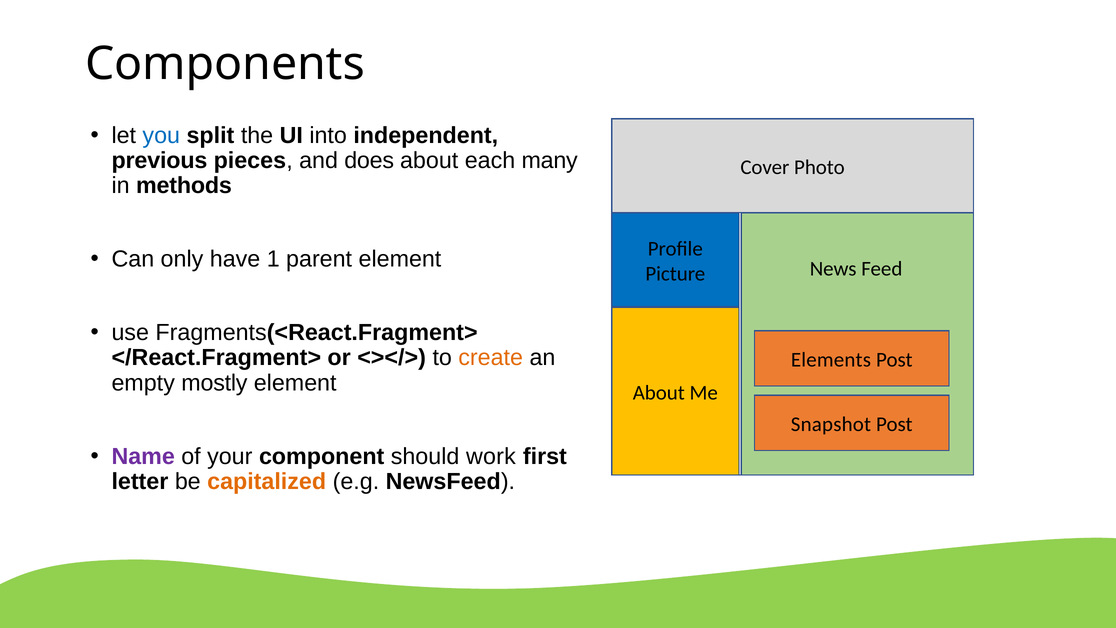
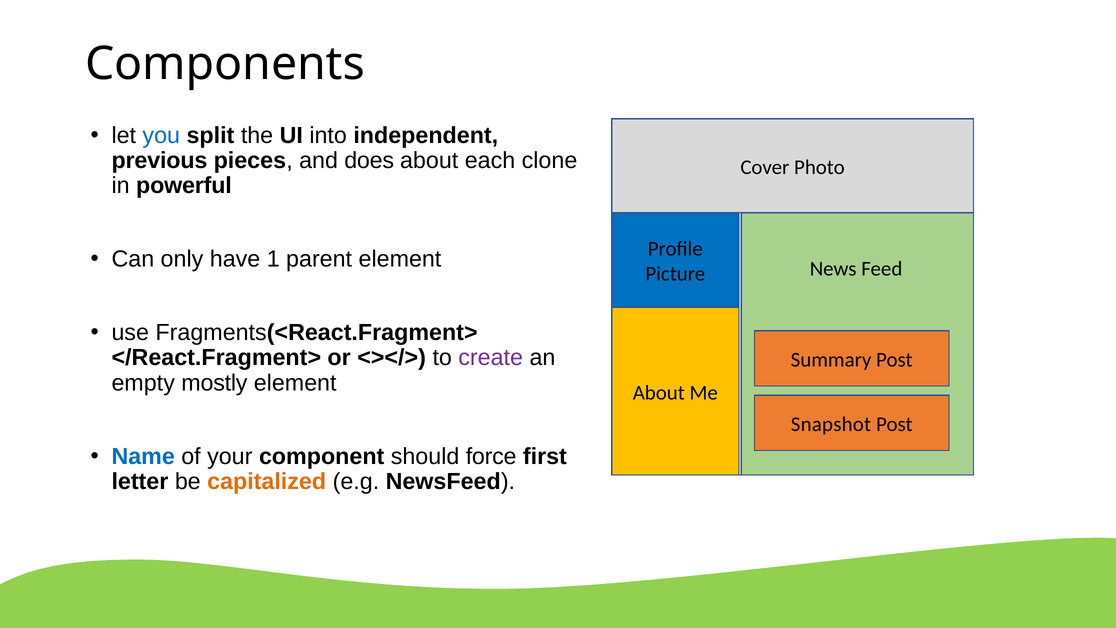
many: many -> clone
methods: methods -> powerful
create colour: orange -> purple
Elements: Elements -> Summary
Name colour: purple -> blue
work: work -> force
